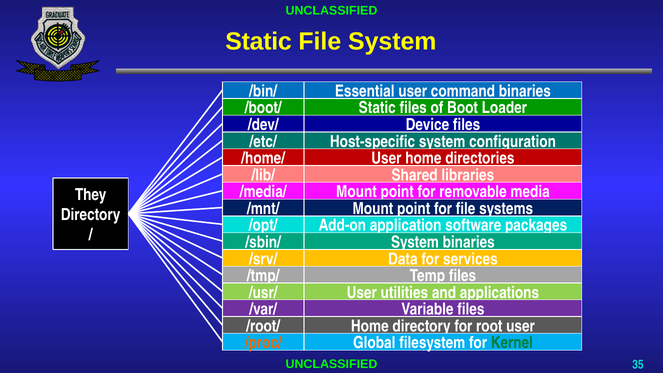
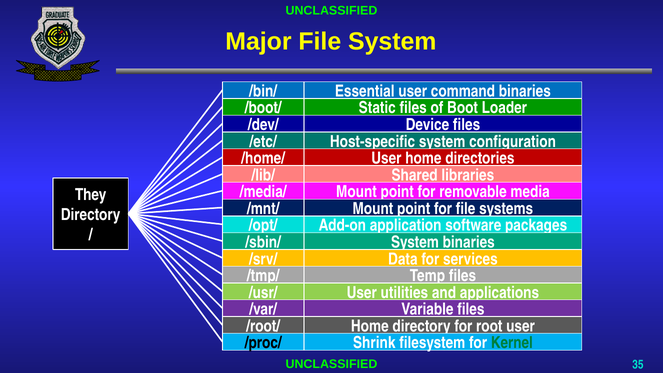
Static at (259, 42): Static -> Major
/proc/ colour: orange -> black
Global: Global -> Shrink
